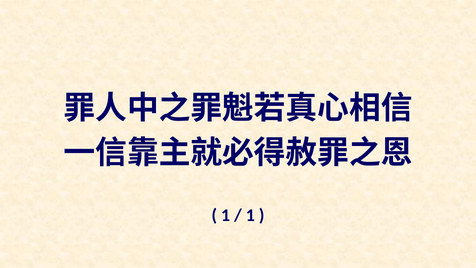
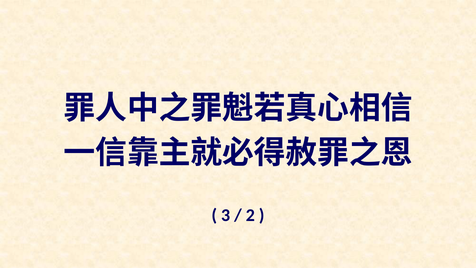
1 at (226, 215): 1 -> 3
1 at (250, 215): 1 -> 2
